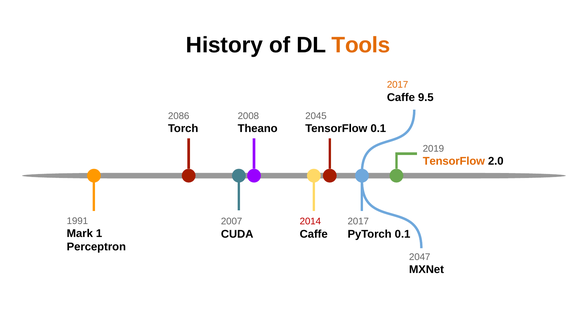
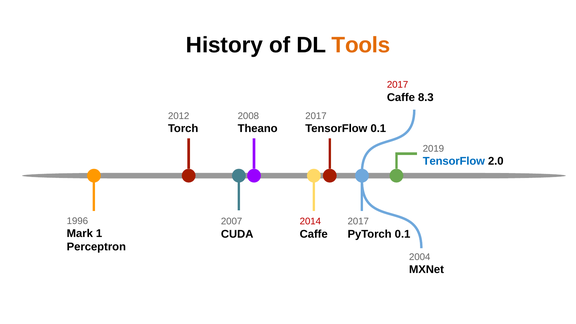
2017 at (398, 85) colour: orange -> red
9.5: 9.5 -> 8.3
2086: 2086 -> 2012
2045 at (316, 116): 2045 -> 2017
TensorFlow at (454, 161) colour: orange -> blue
1991: 1991 -> 1996
2047: 2047 -> 2004
